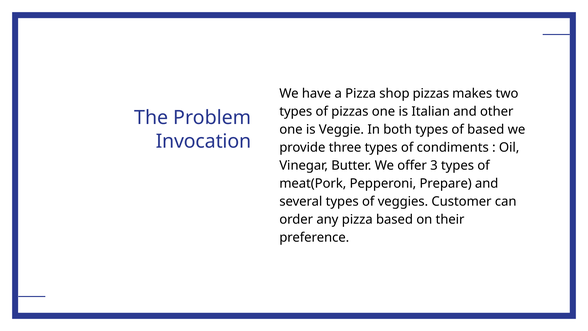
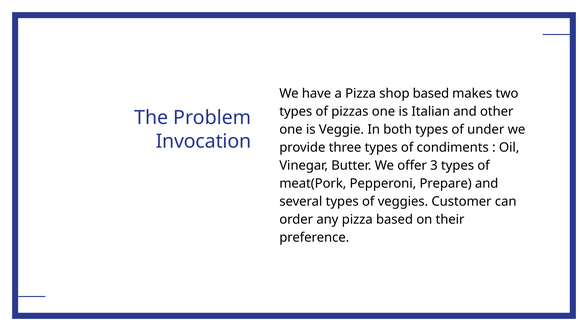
shop pizzas: pizzas -> based
of based: based -> under
